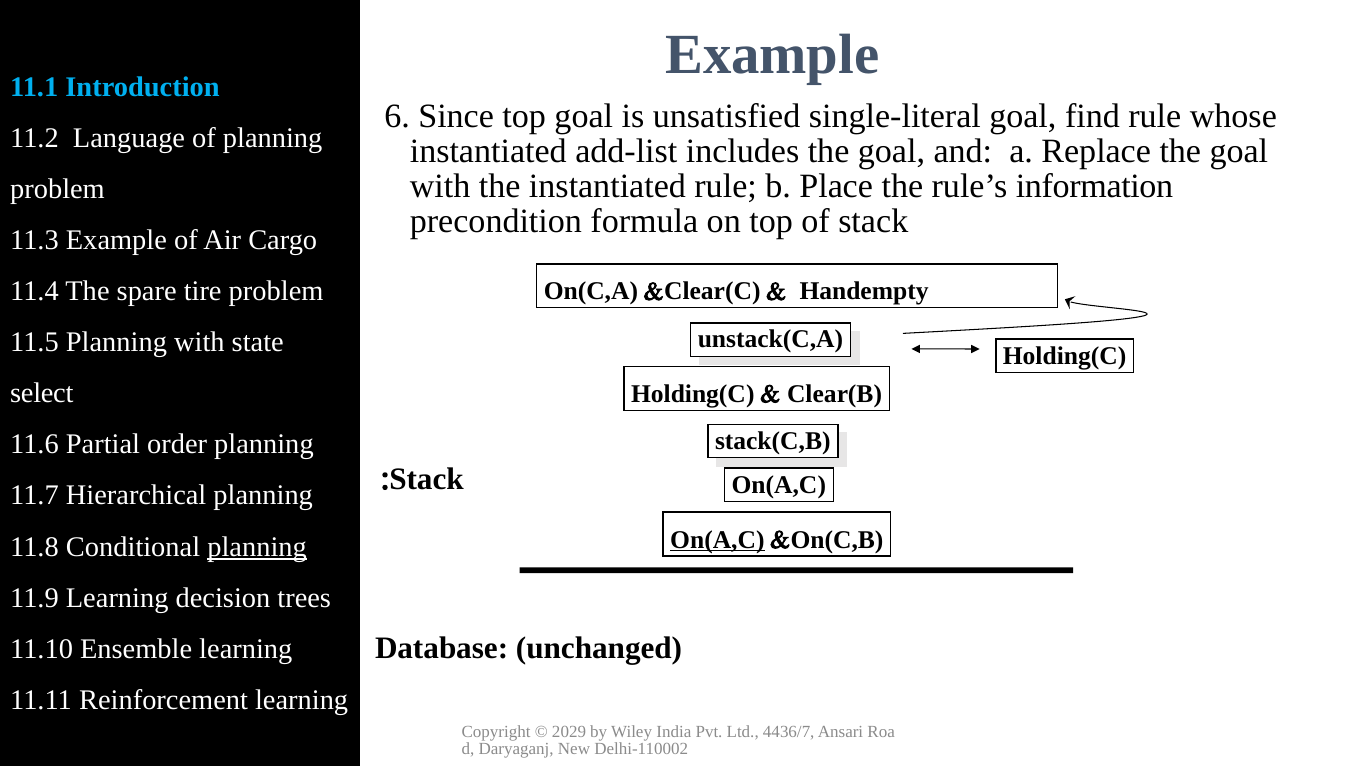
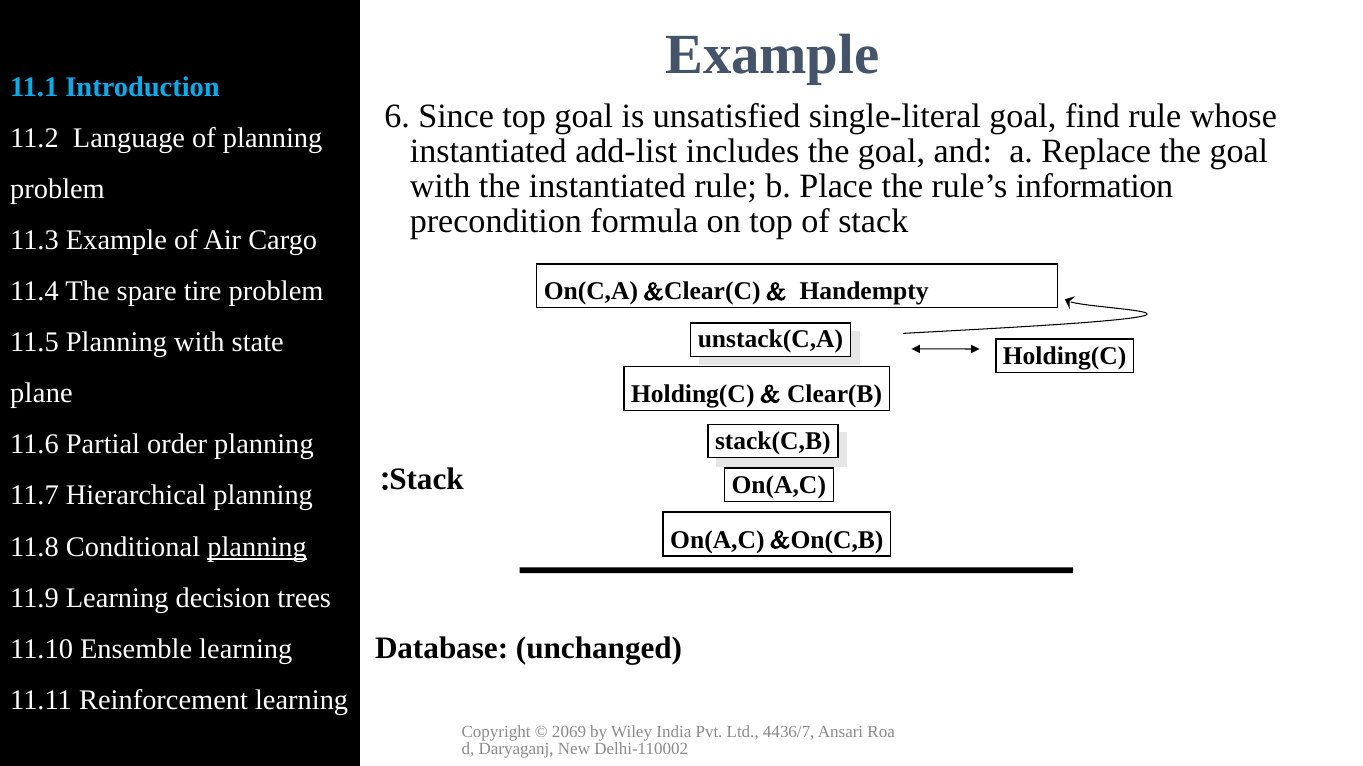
select: select -> plane
On(A,C at (717, 540) underline: present -> none
2029: 2029 -> 2069
